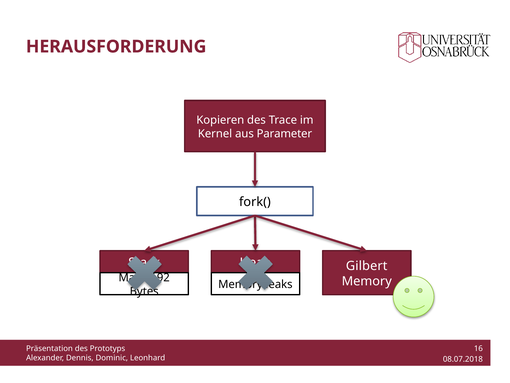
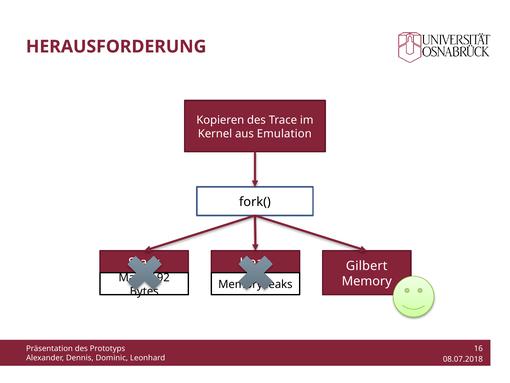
Parameter: Parameter -> Emulation
